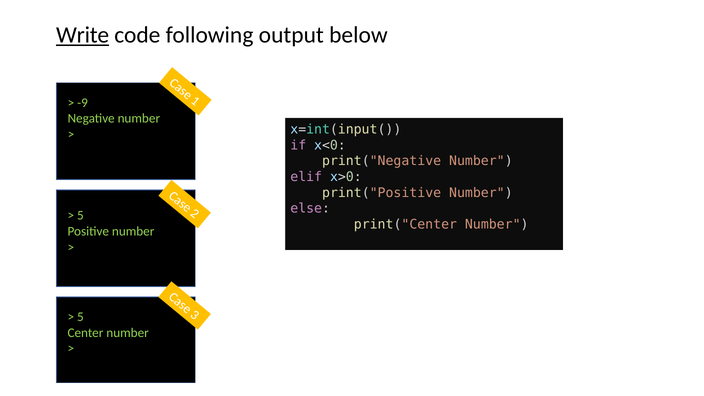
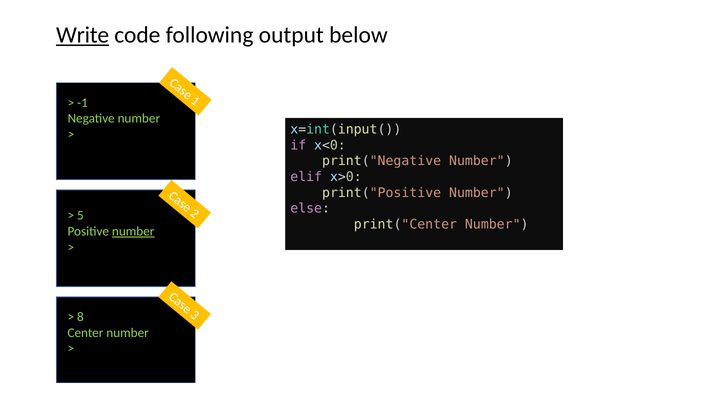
-9: -9 -> -1
number at (133, 231) underline: none -> present
5 at (80, 317): 5 -> 8
